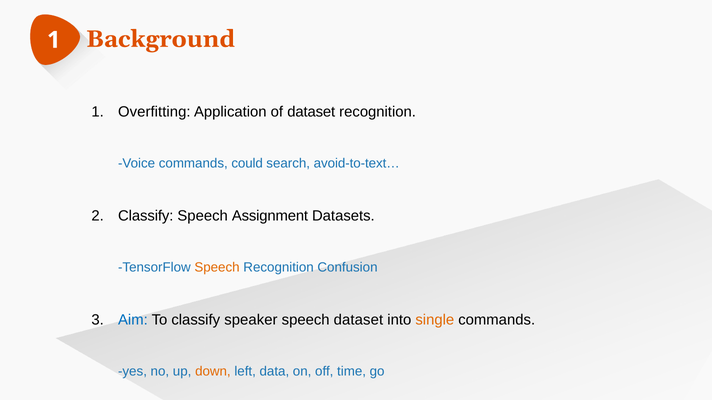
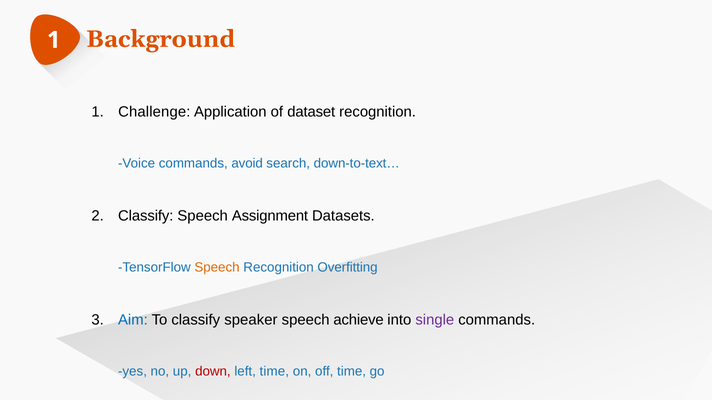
Overfitting: Overfitting -> Challenge
could: could -> avoid
avoid-to-text…: avoid-to-text… -> down-to-text…
Confusion: Confusion -> Overfitting
speech dataset: dataset -> achieve
single colour: orange -> purple
down colour: orange -> red
left data: data -> time
